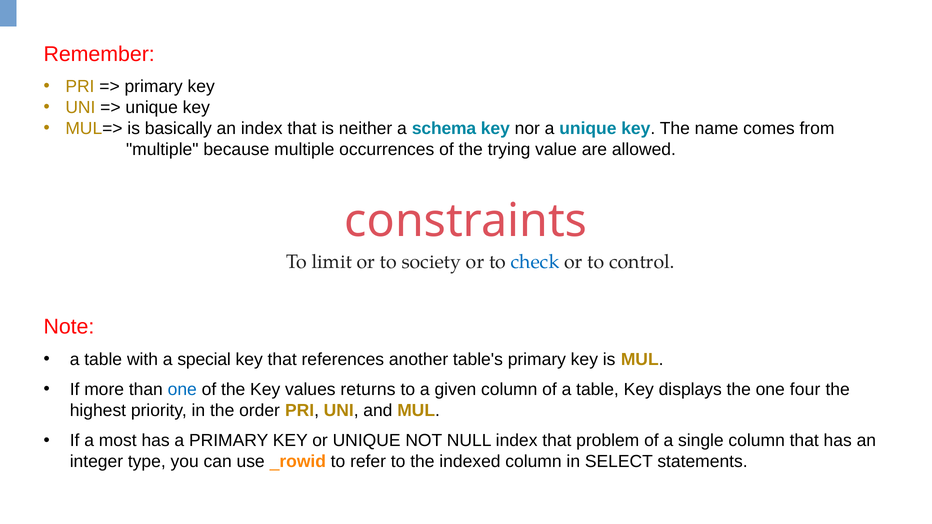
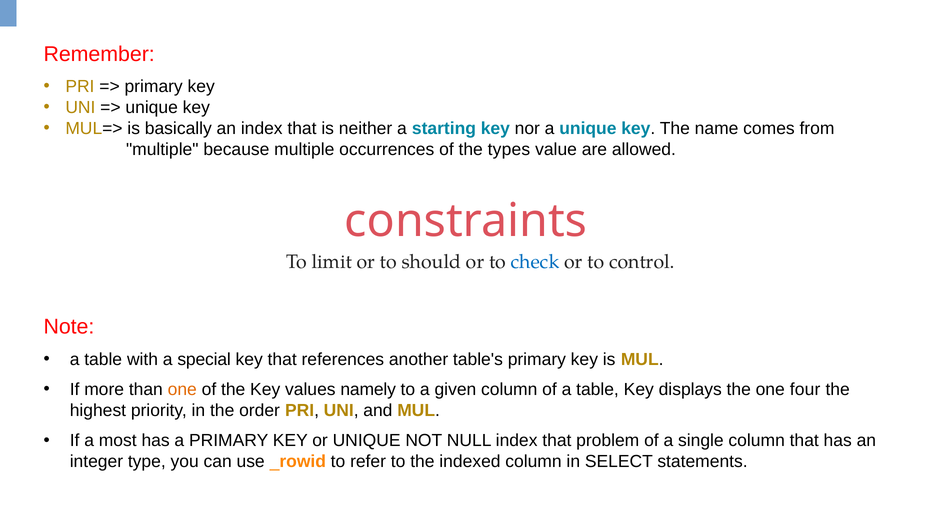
schema: schema -> starting
trying: trying -> types
society: society -> should
one at (182, 390) colour: blue -> orange
returns: returns -> namely
